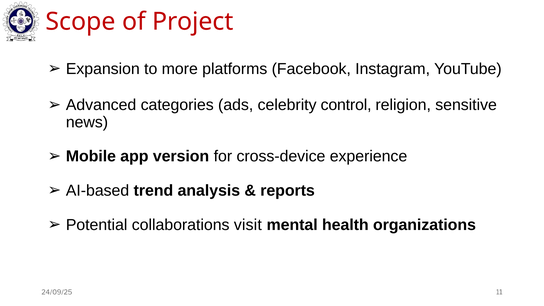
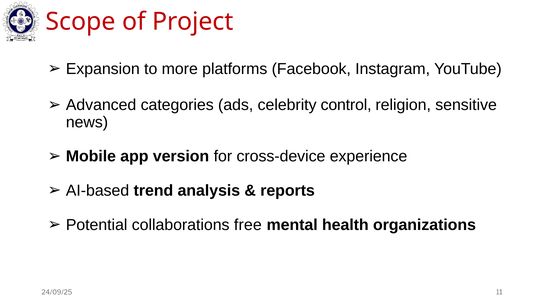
visit: visit -> free
